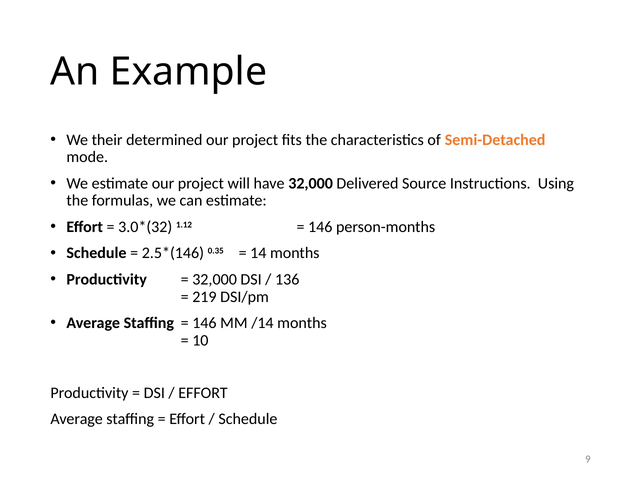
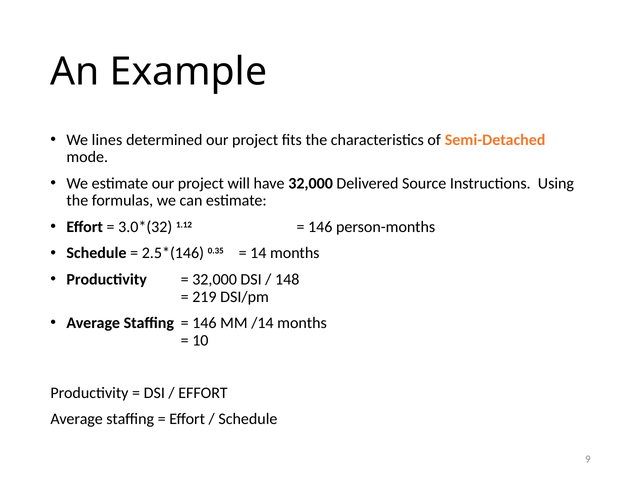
their: their -> lines
136: 136 -> 148
